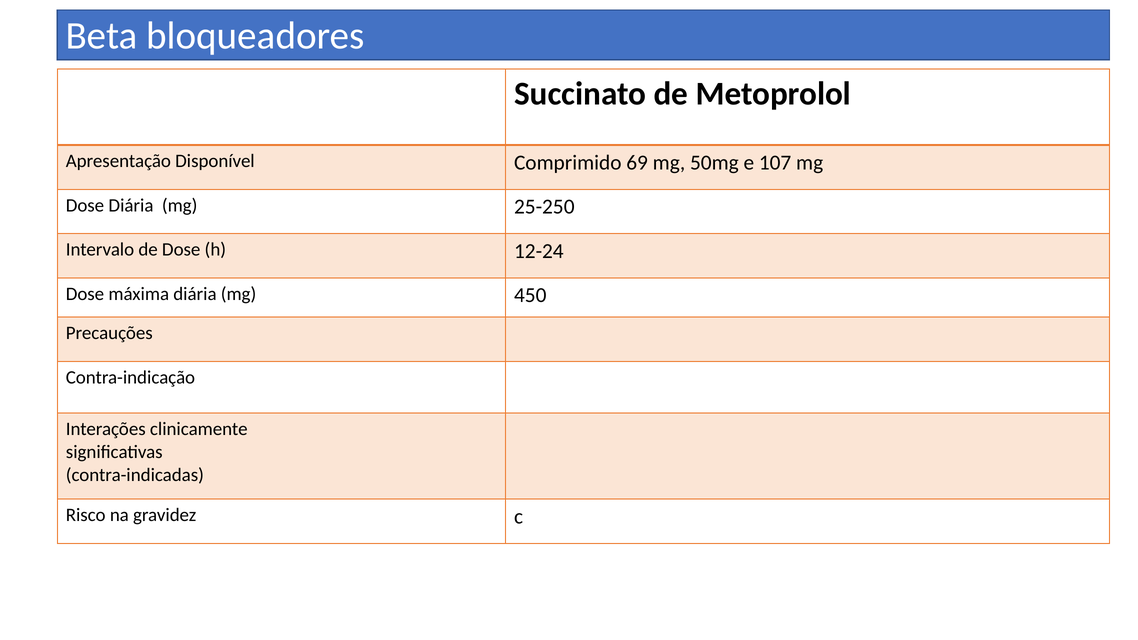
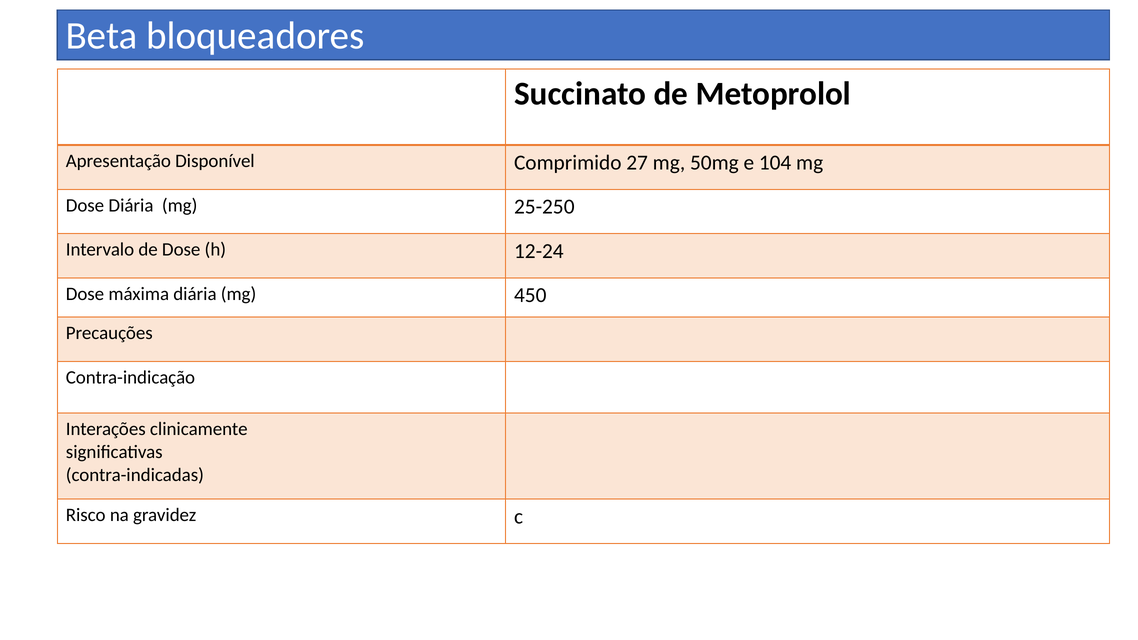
69: 69 -> 27
107: 107 -> 104
